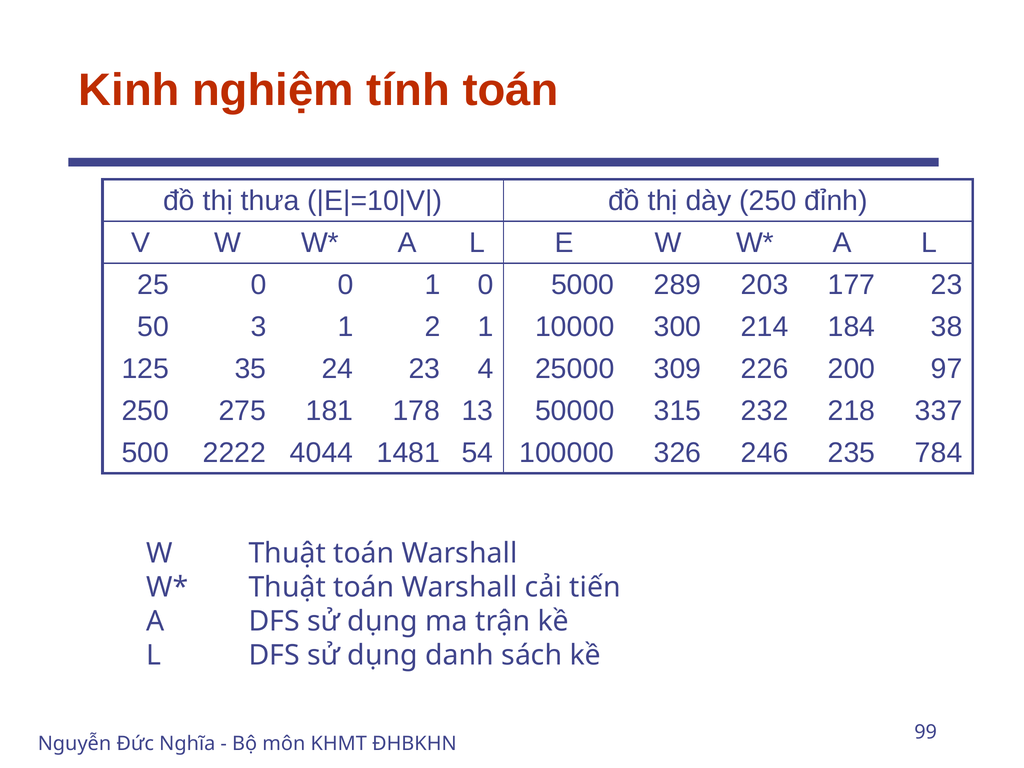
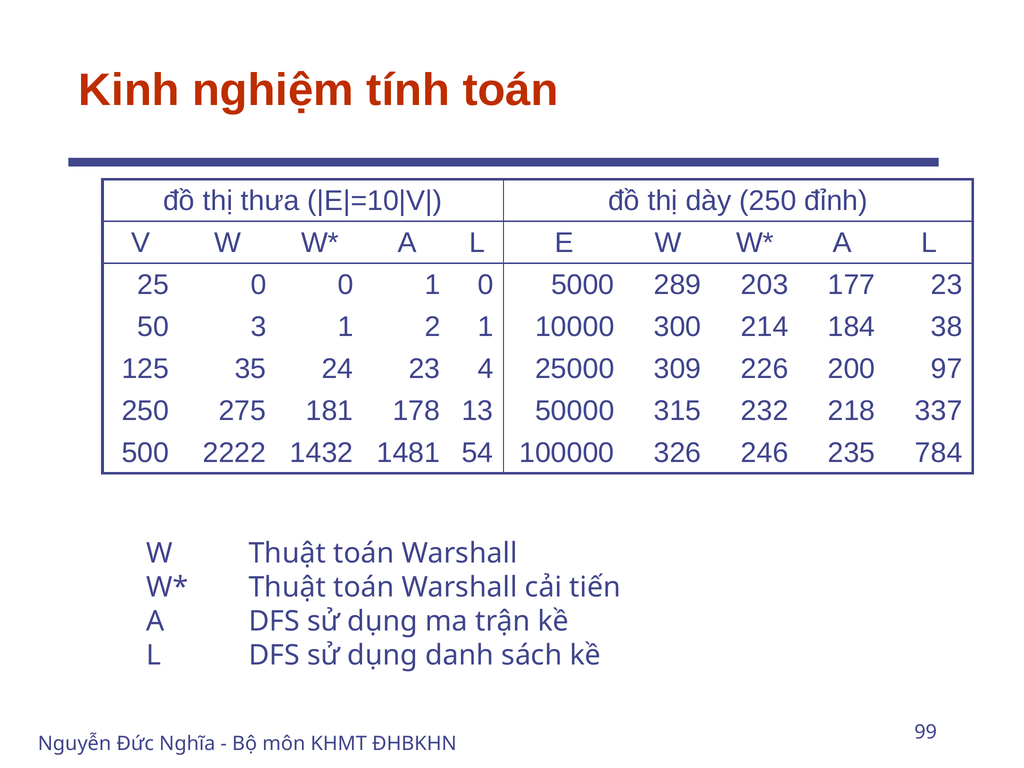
4044: 4044 -> 1432
